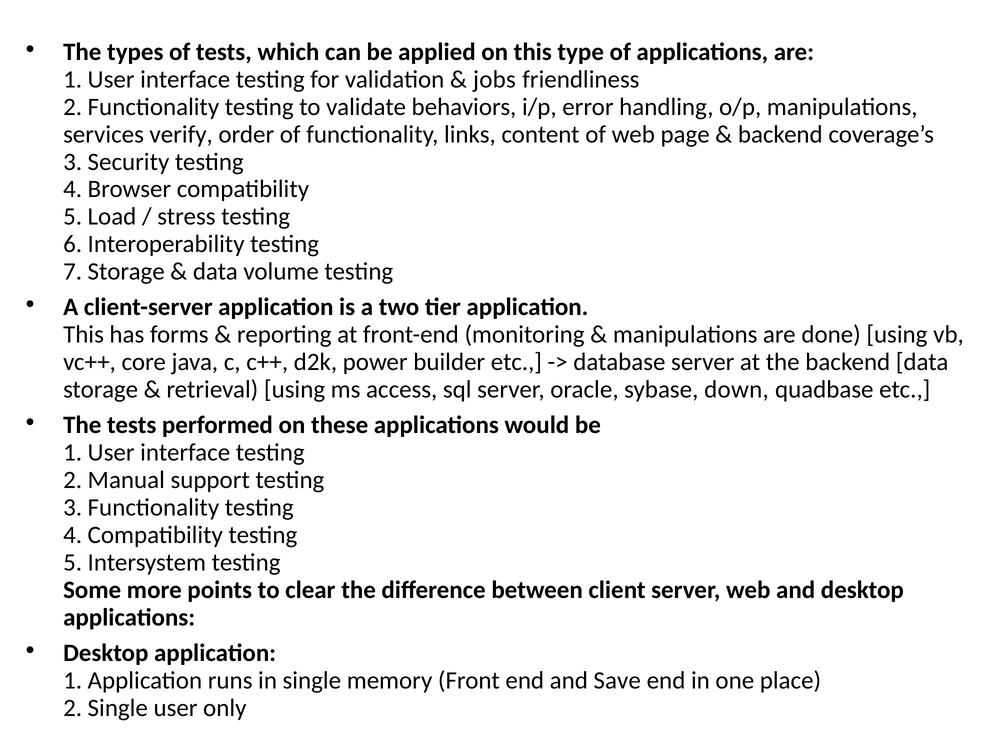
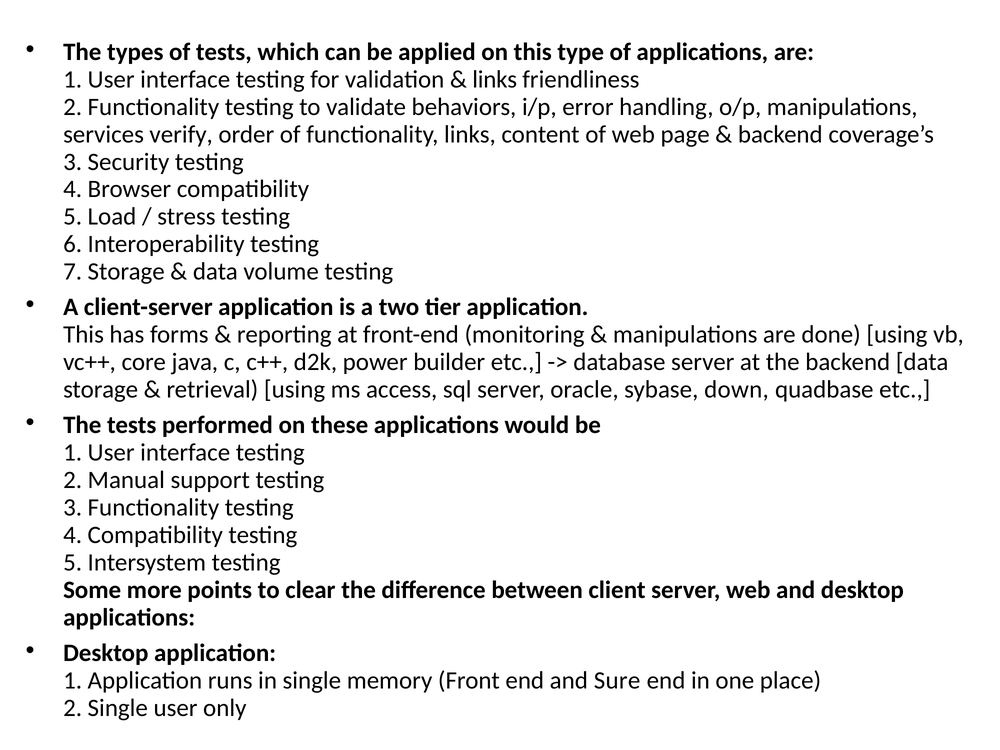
jobs at (494, 79): jobs -> links
Save: Save -> Sure
